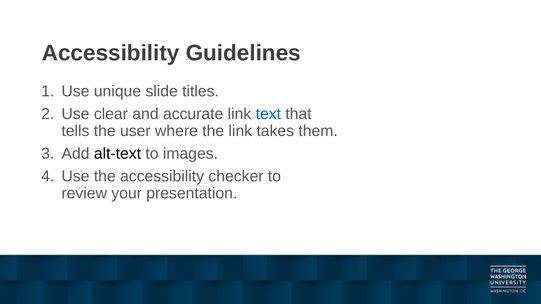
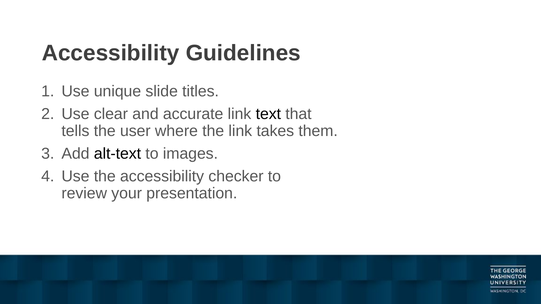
text colour: blue -> black
